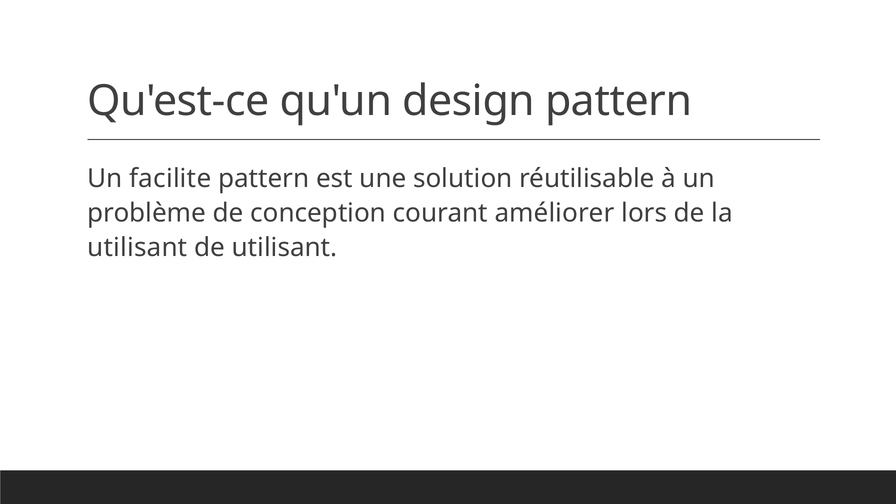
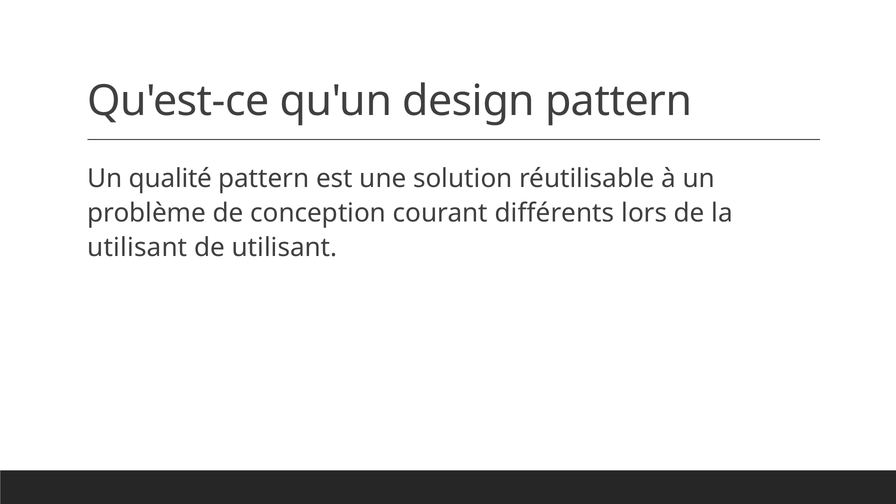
facilite: facilite -> qualité
améliorer: améliorer -> différents
